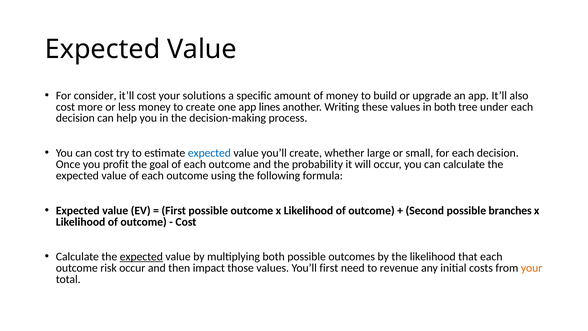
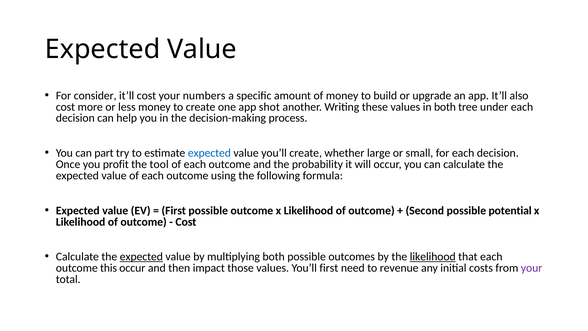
solutions: solutions -> numbers
lines: lines -> shot
can cost: cost -> part
goal: goal -> tool
branches: branches -> potential
likelihood at (433, 257) underline: none -> present
risk: risk -> this
your at (532, 268) colour: orange -> purple
